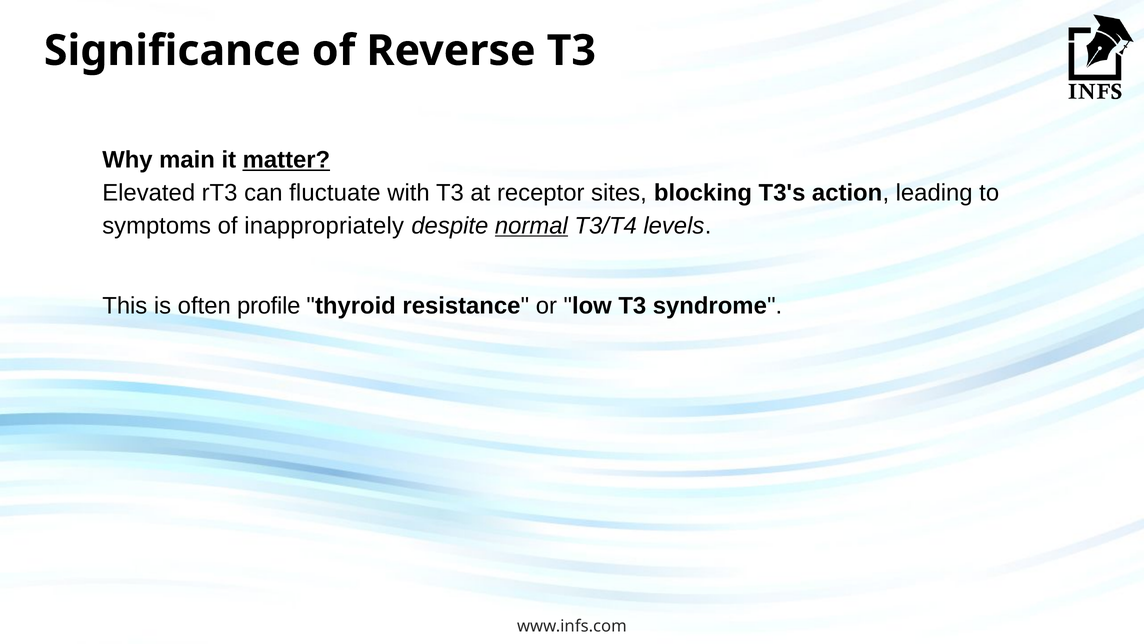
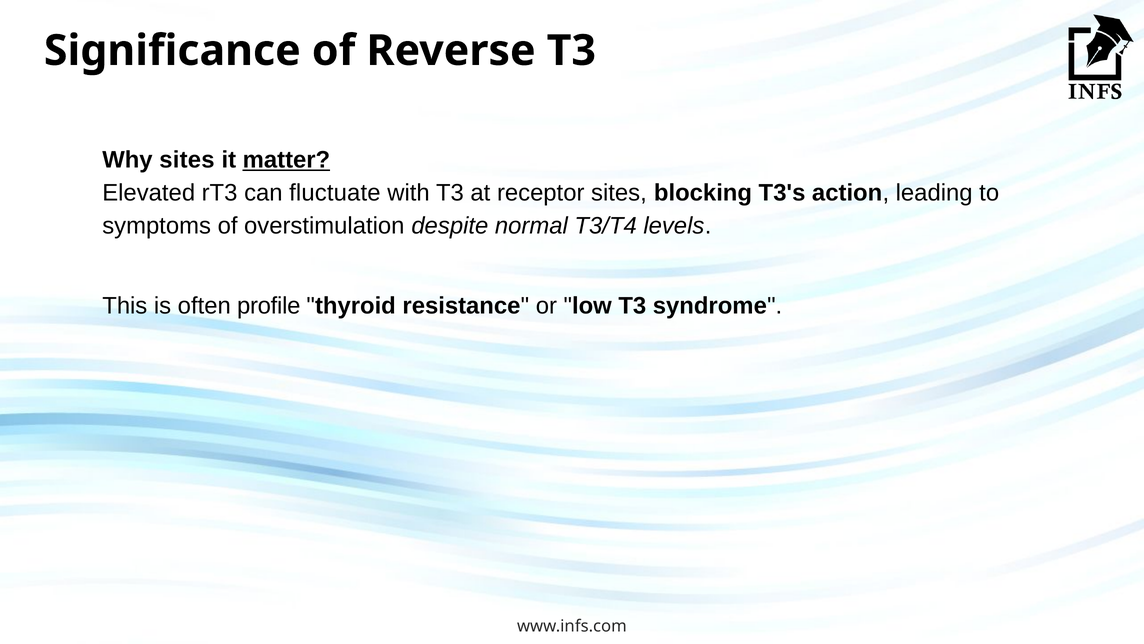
Why main: main -> sites
inappropriately: inappropriately -> overstimulation
normal underline: present -> none
